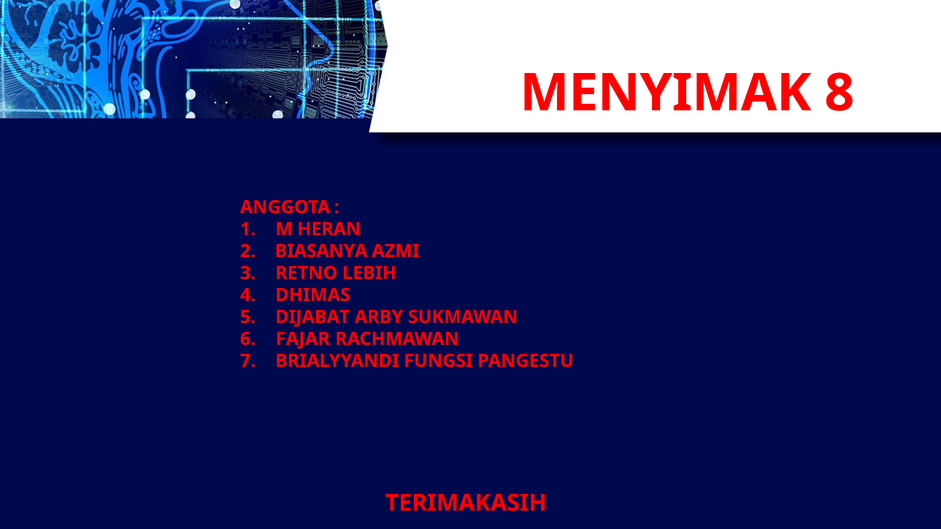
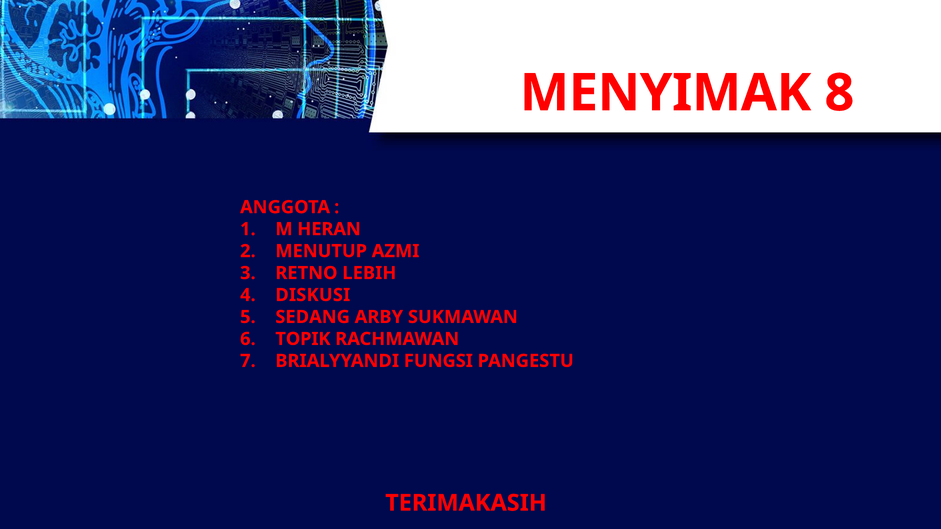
BIASANYA: BIASANYA -> MENUTUP
DHIMAS: DHIMAS -> DISKUSI
DIJABAT: DIJABAT -> SEDANG
FAJAR: FAJAR -> TOPIK
